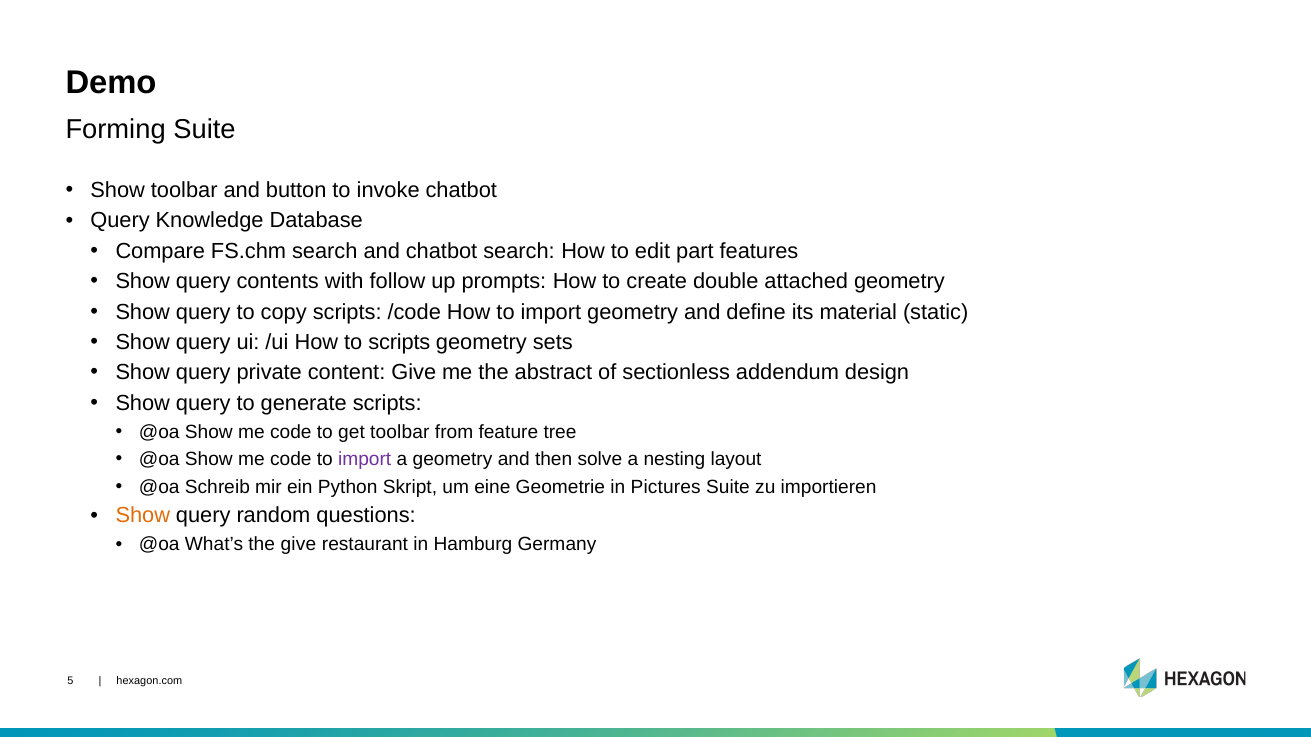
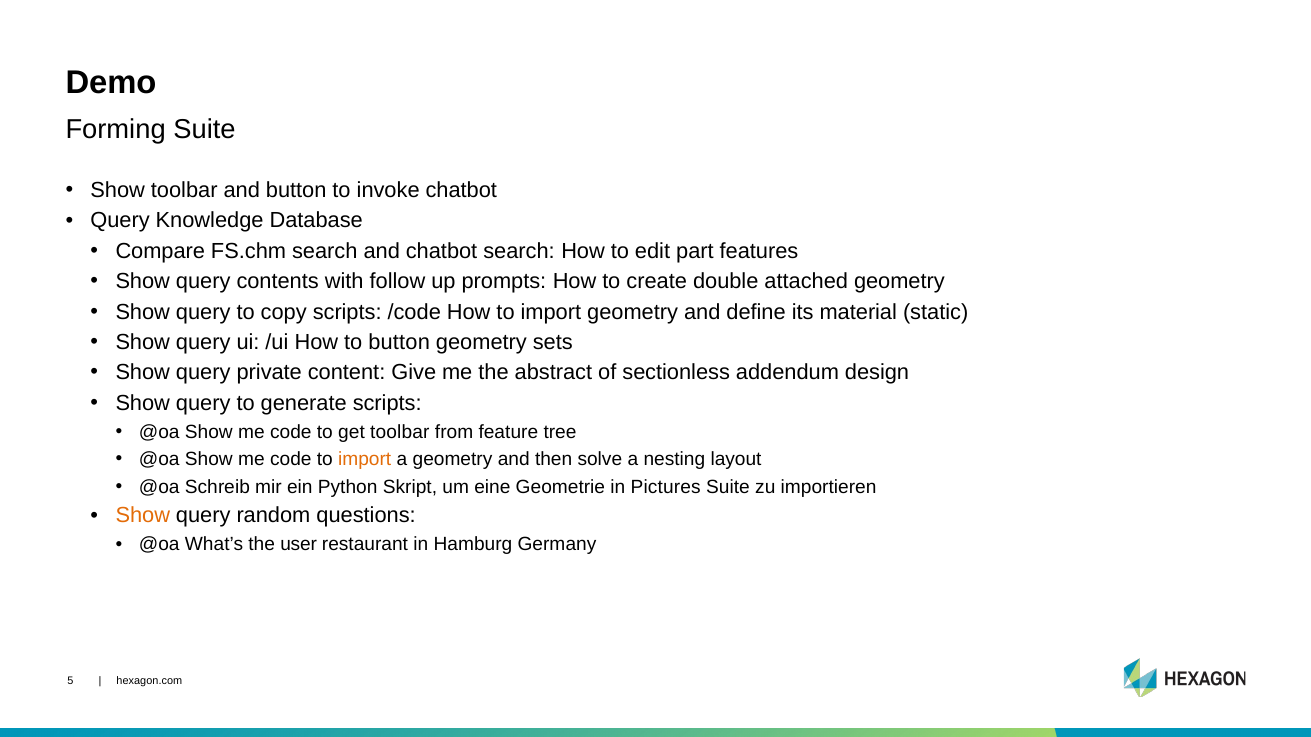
to scripts: scripts -> button
import at (365, 460) colour: purple -> orange
the give: give -> user
